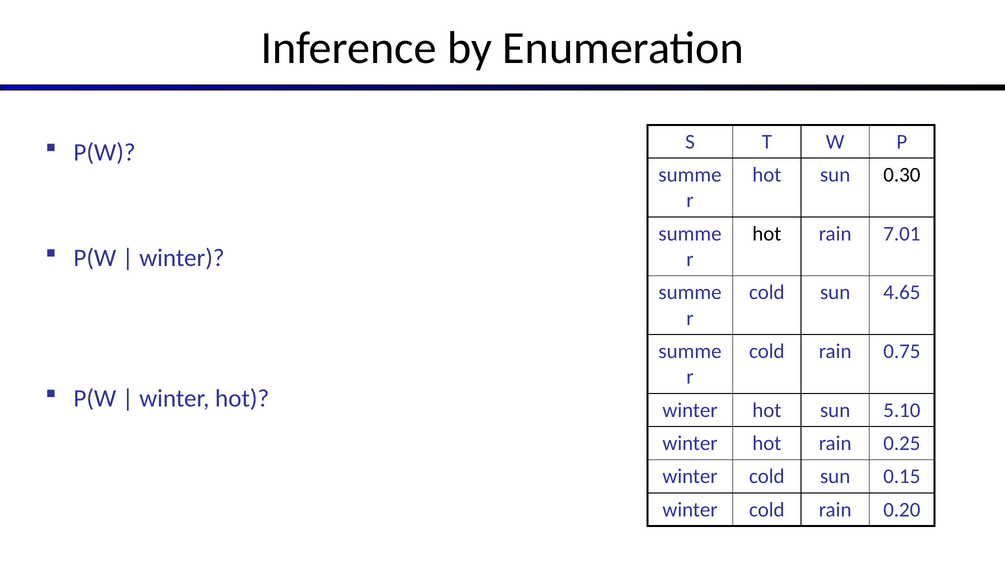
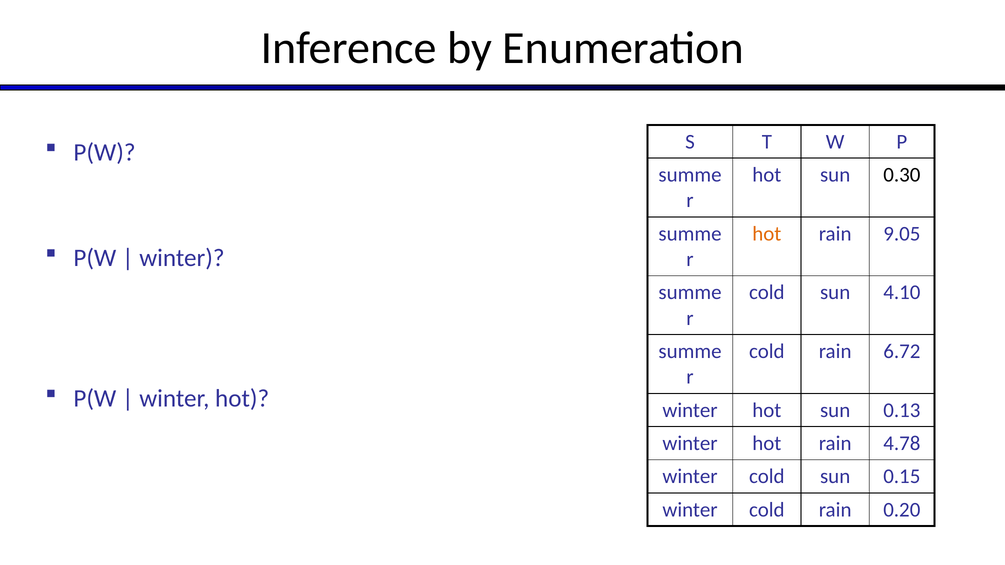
hot at (767, 234) colour: black -> orange
7.01: 7.01 -> 9.05
4.65: 4.65 -> 4.10
0.75: 0.75 -> 6.72
5.10: 5.10 -> 0.13
0.25: 0.25 -> 4.78
